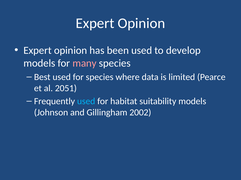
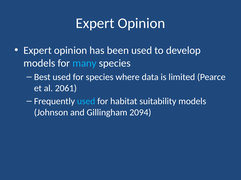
many colour: pink -> light blue
2051: 2051 -> 2061
2002: 2002 -> 2094
